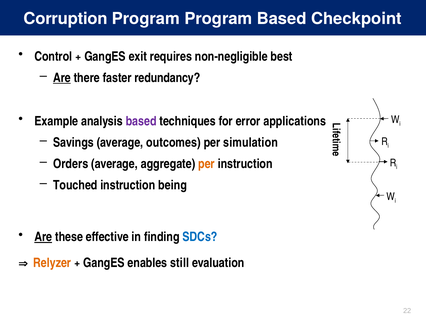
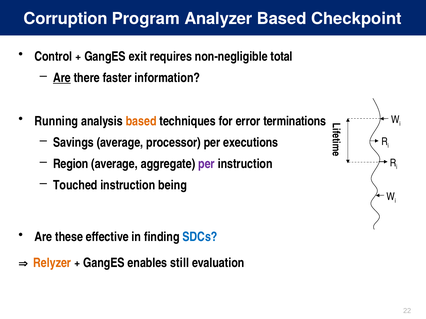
Program Program: Program -> Analyzer
best: best -> total
redundancy: redundancy -> information
Example: Example -> Running
based at (141, 121) colour: purple -> orange
applications: applications -> terminations
outcomes: outcomes -> processor
simulation: simulation -> executions
Orders: Orders -> Region
per at (207, 164) colour: orange -> purple
Are at (43, 237) underline: present -> none
